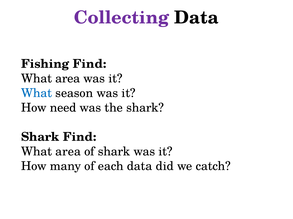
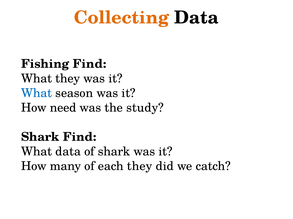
Collecting colour: purple -> orange
area at (68, 79): area -> they
the shark: shark -> study
area at (68, 152): area -> data
each data: data -> they
